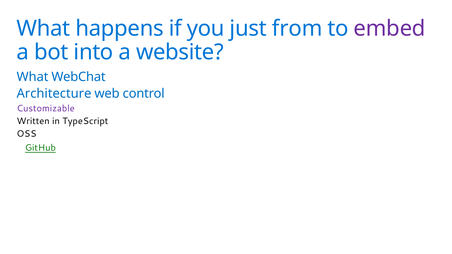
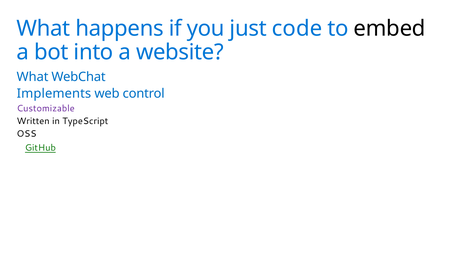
from: from -> code
embed colour: purple -> black
Architecture: Architecture -> Implements
